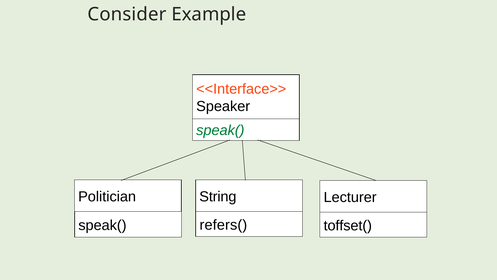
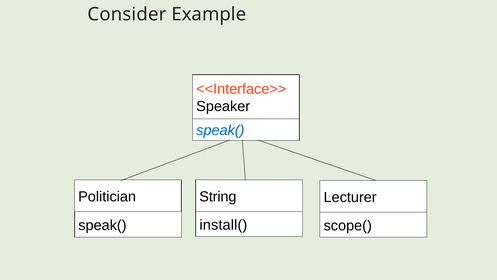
speak( at (220, 130) colour: green -> blue
refers(: refers( -> install(
toffset(: toffset( -> scope(
